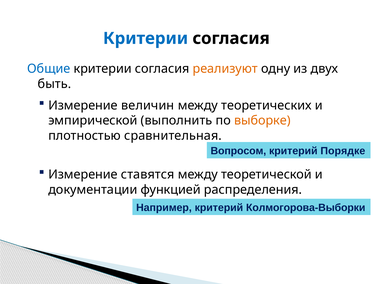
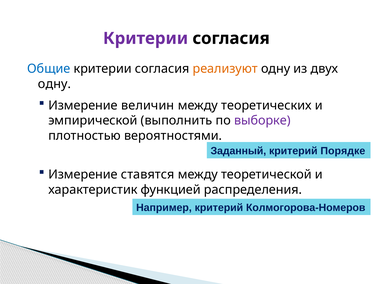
Критерии at (146, 38) colour: blue -> purple
быть at (55, 84): быть -> одну
выборке colour: orange -> purple
сравнительная: сравнительная -> вероятностями
Вопросом: Вопросом -> Заданный
документации: документации -> характеристик
Колмогорова-Выборки: Колмогорова-Выборки -> Колмогорова-Номеров
